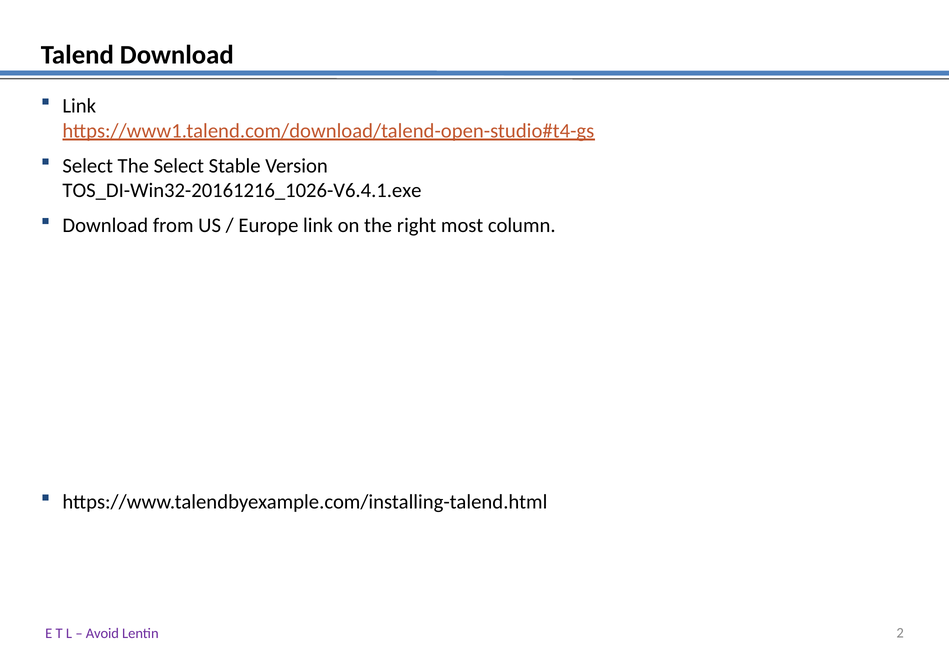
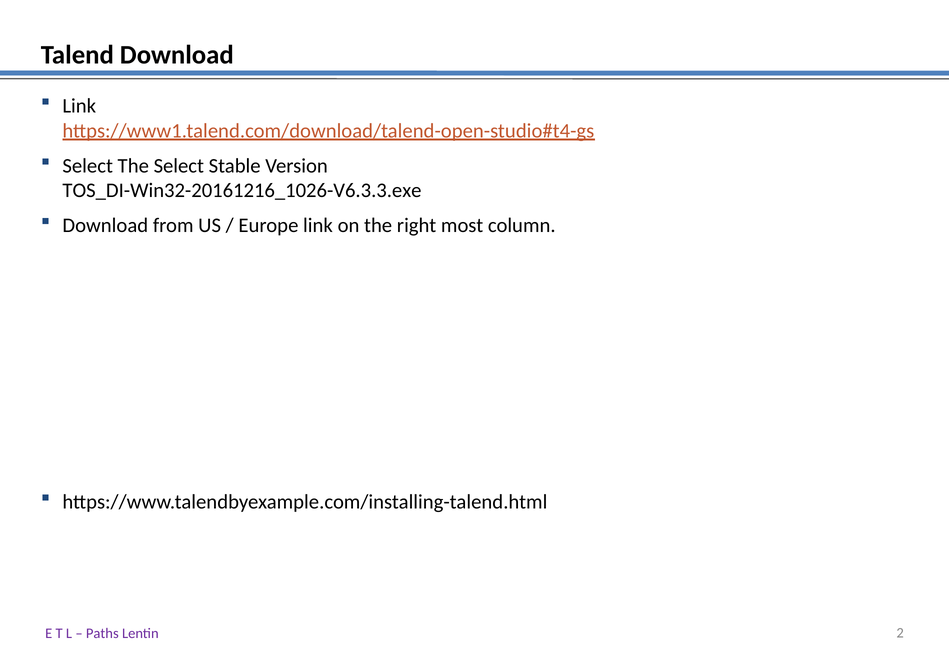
TOS_DI-Win32-20161216_1026-V6.4.1.exe: TOS_DI-Win32-20161216_1026-V6.4.1.exe -> TOS_DI-Win32-20161216_1026-V6.3.3.exe
Avoid: Avoid -> Paths
